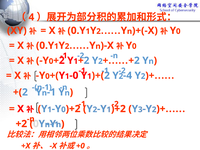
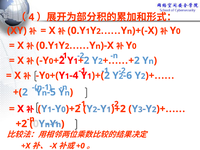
-0: -0 -> -4
-4: -4 -> -6
n -1: -1 -> -5
